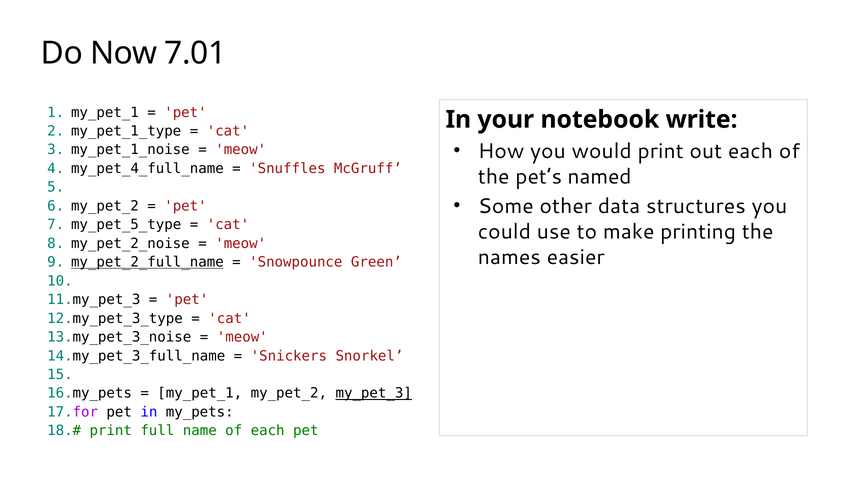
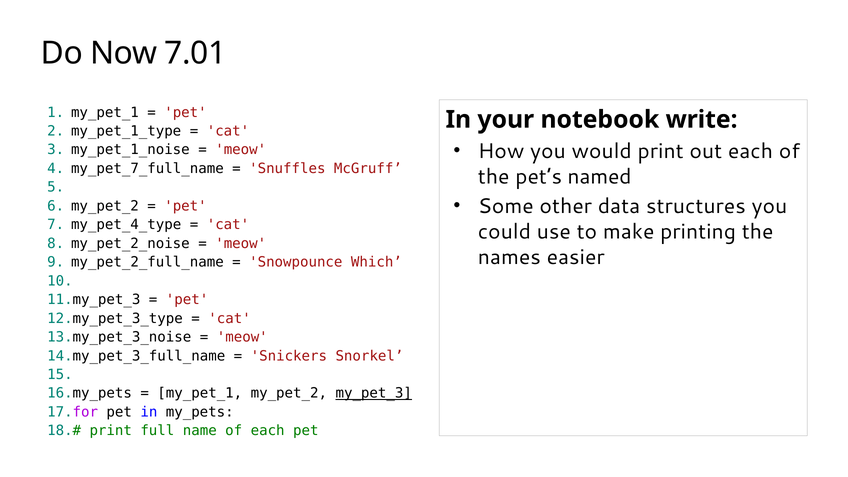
my_pet_4_full_name: my_pet_4_full_name -> my_pet_7_full_name
my_pet_5_type: my_pet_5_type -> my_pet_4_type
my_pet_2_full_name underline: present -> none
Green: Green -> Which
